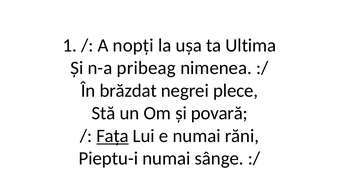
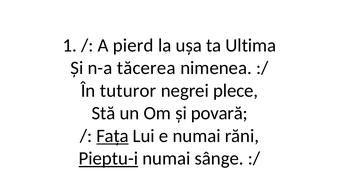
nopți: nopți -> pierd
pribeag: pribeag -> tăcerea
brăzdat: brăzdat -> tuturor
Pieptu-i underline: none -> present
